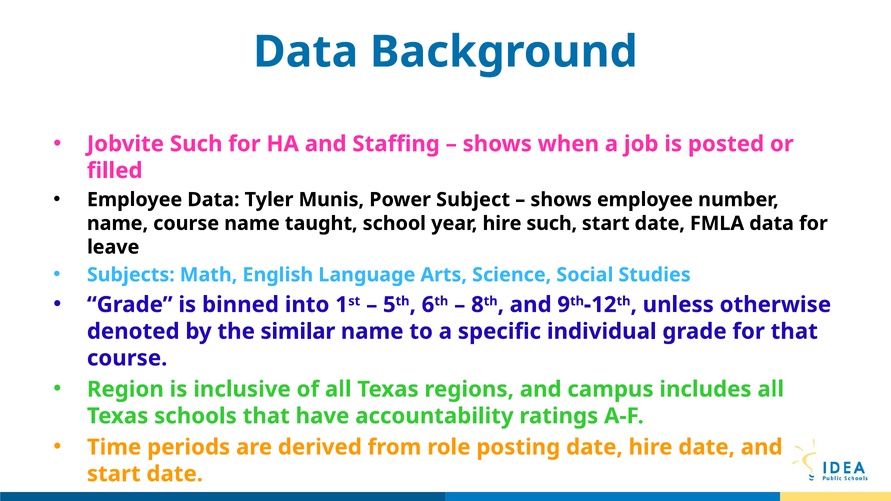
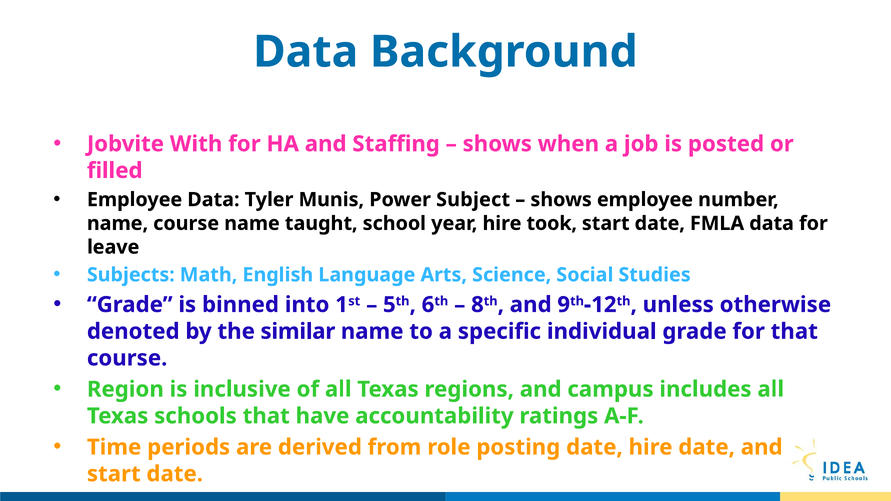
Jobvite Such: Such -> With
hire such: such -> took
